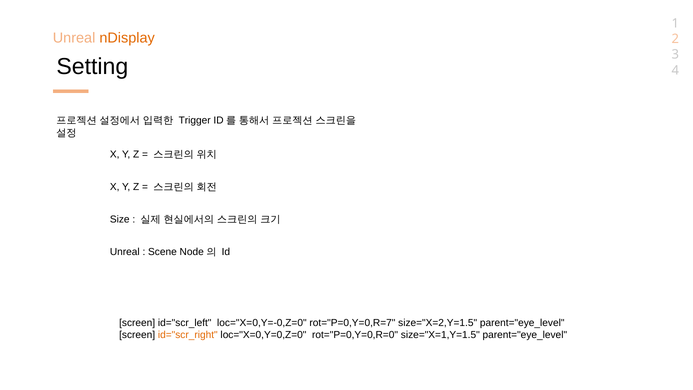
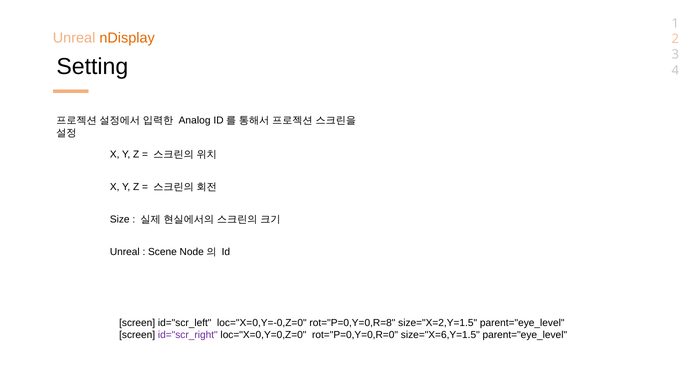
Trigger: Trigger -> Analog
rot="P=0,Y=0,R=7: rot="P=0,Y=0,R=7 -> rot="P=0,Y=0,R=8
id="scr_right colour: orange -> purple
size="X=1,Y=1.5: size="X=1,Y=1.5 -> size="X=6,Y=1.5
